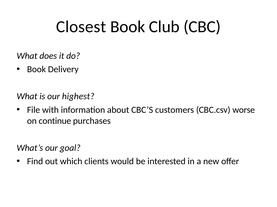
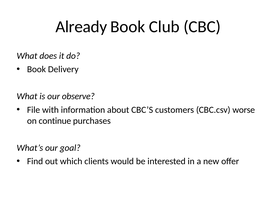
Closest: Closest -> Already
highest: highest -> observe
